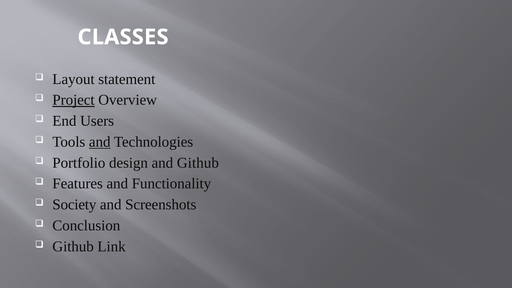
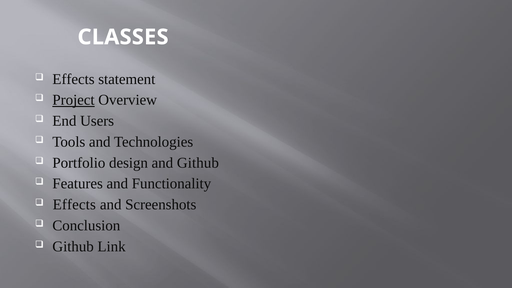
Layout at (74, 79): Layout -> Effects
and at (100, 142) underline: present -> none
Society at (74, 205): Society -> Effects
